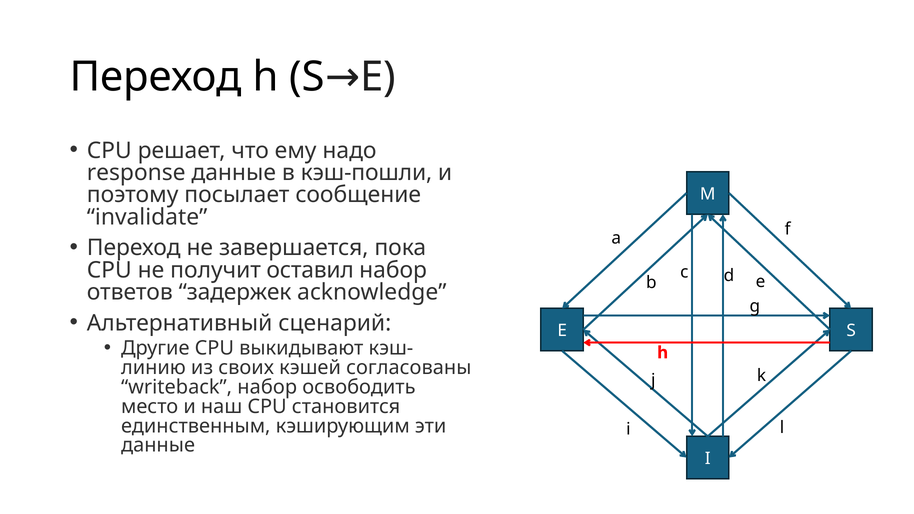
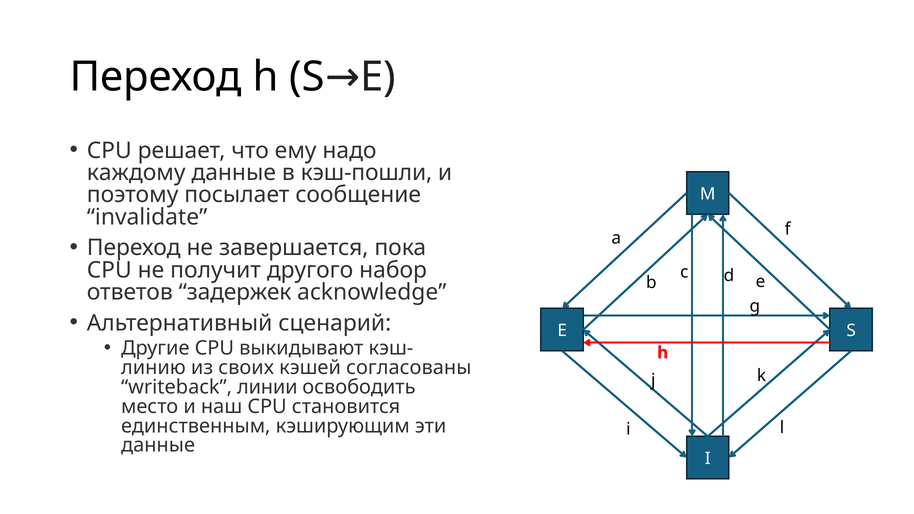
response: response -> каждому
оставил: оставил -> другого
writeback набор: набор -> линии
